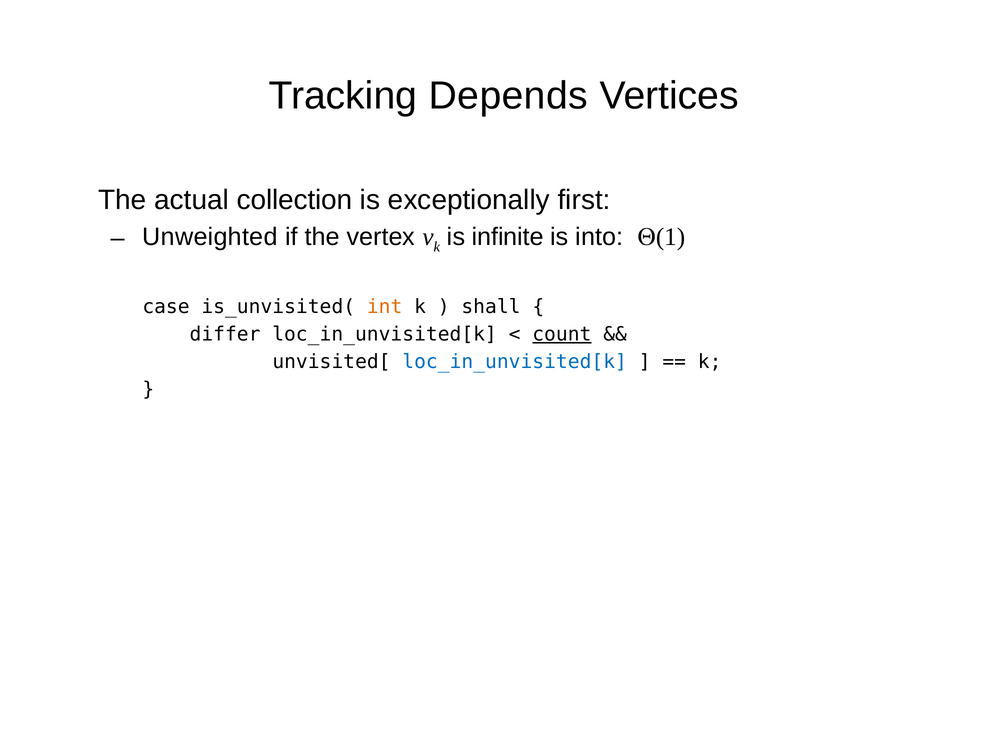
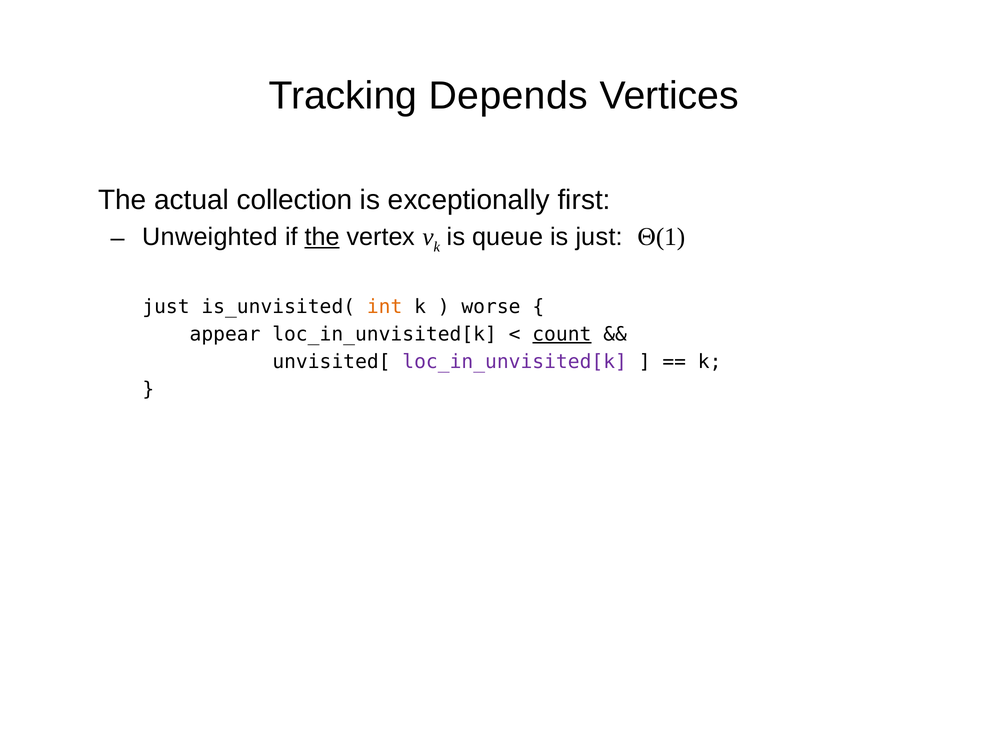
the at (322, 237) underline: none -> present
infinite: infinite -> queue
is into: into -> just
case at (166, 307): case -> just
shall: shall -> worse
differ: differ -> appear
loc_in_unvisited[k at (515, 362) colour: blue -> purple
